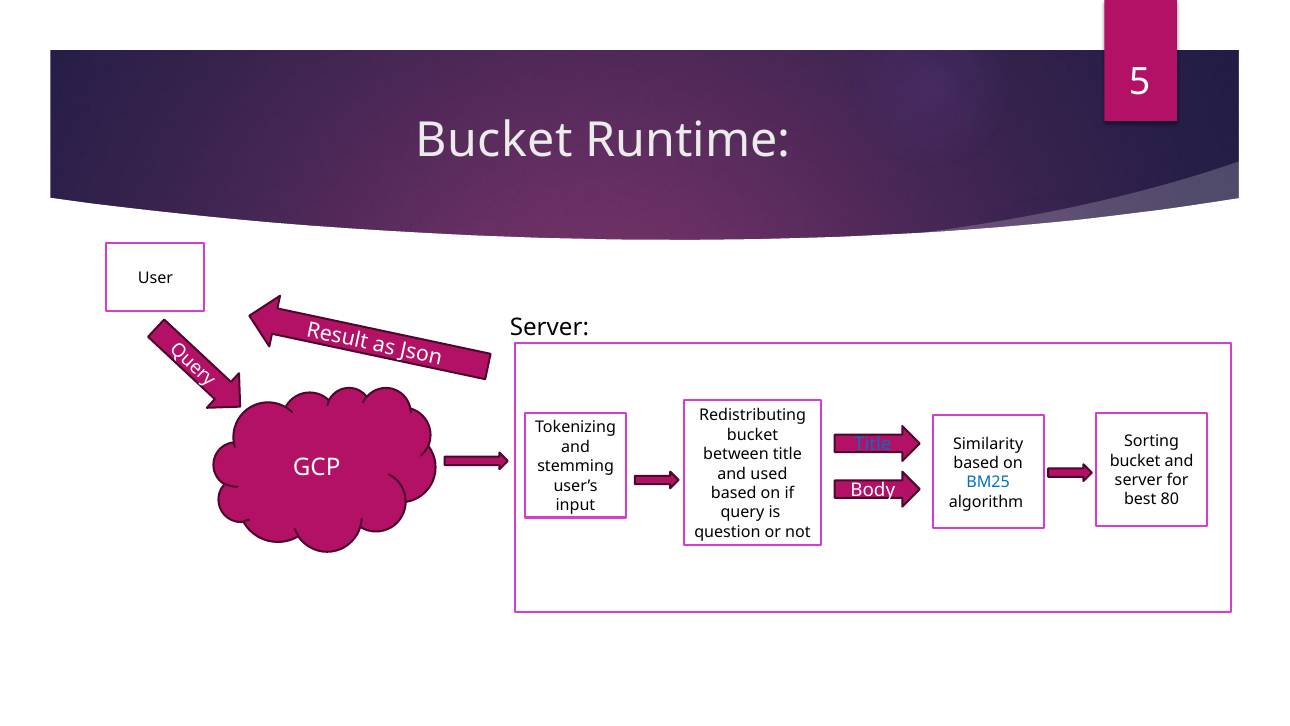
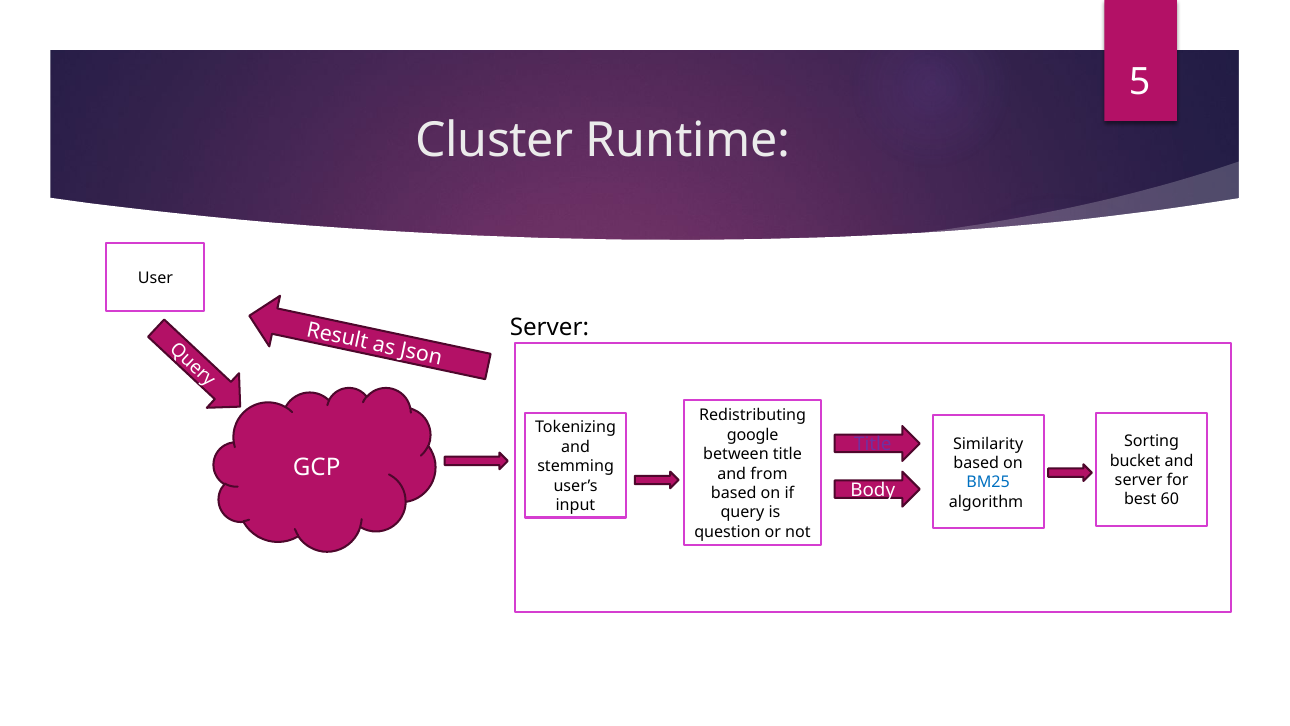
Bucket at (494, 141): Bucket -> Cluster
bucket at (753, 435): bucket -> google
Title at (873, 445) colour: blue -> purple
used: used -> from
80: 80 -> 60
